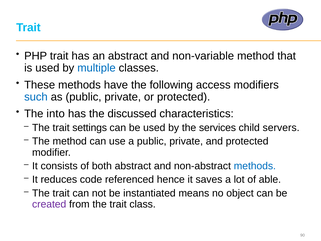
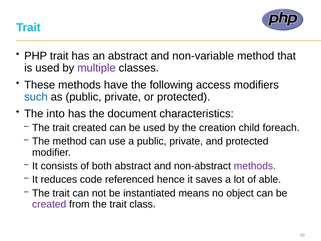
multiple colour: blue -> purple
discussed: discussed -> document
trait settings: settings -> created
services: services -> creation
servers: servers -> foreach
methods at (255, 166) colour: blue -> purple
